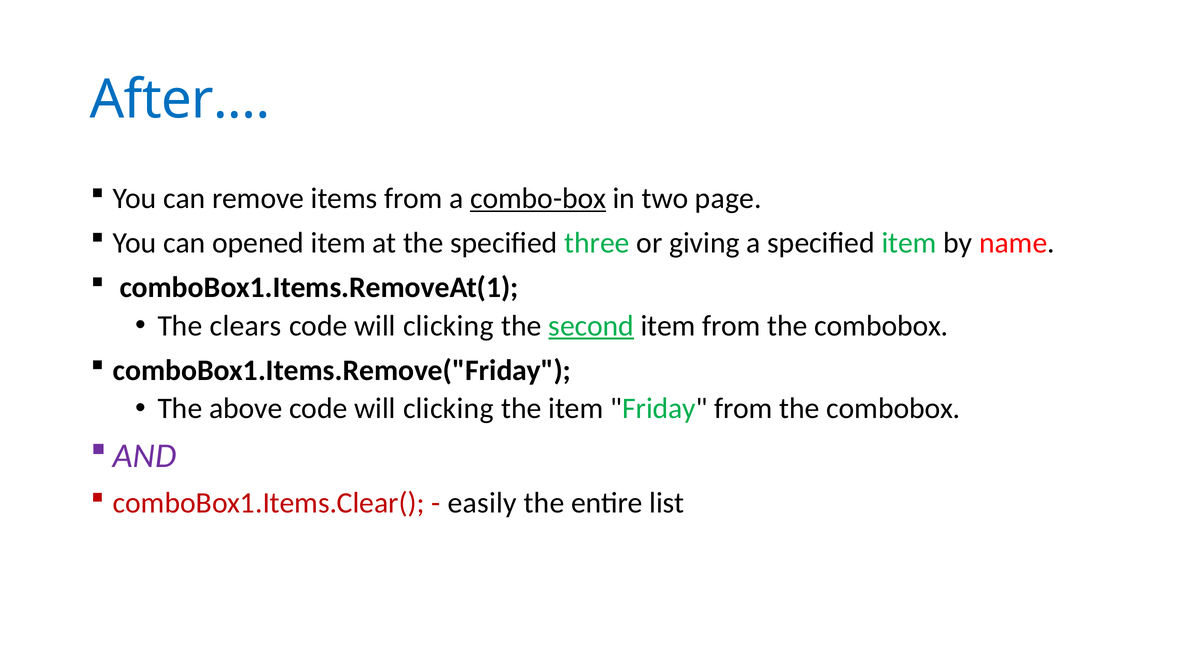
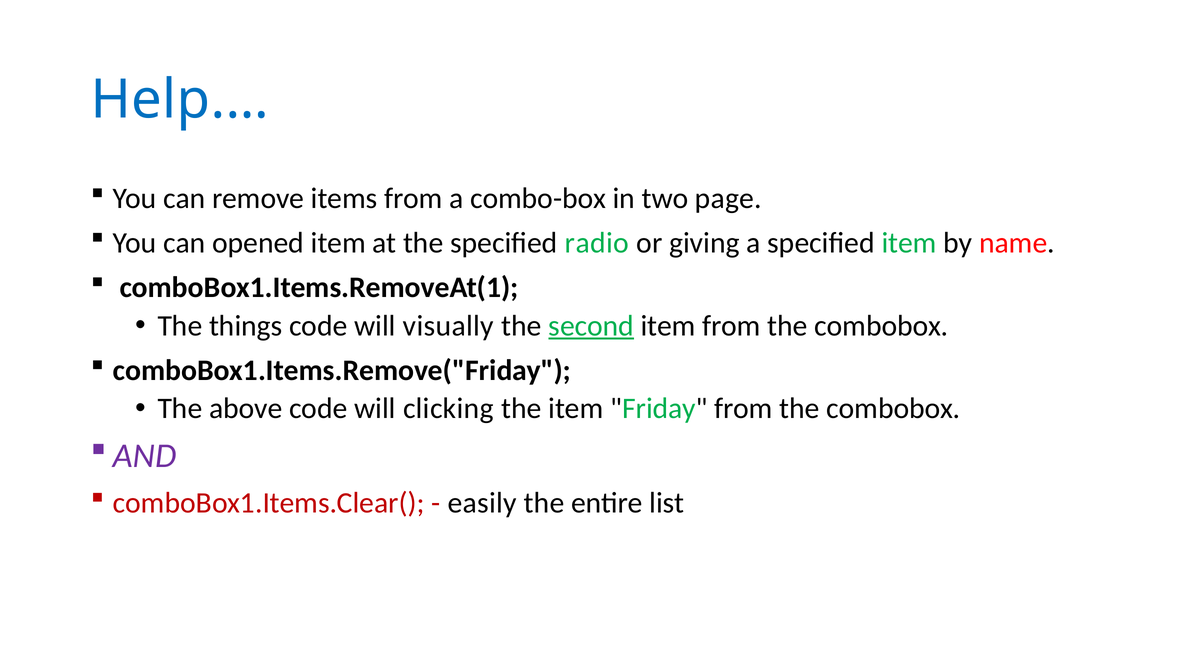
After.…: After.… -> Help.…
combo-box underline: present -> none
three: three -> radio
clears: clears -> things
clicking at (448, 326): clicking -> visually
